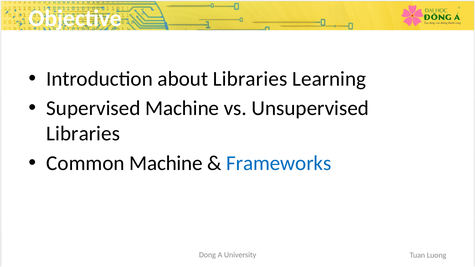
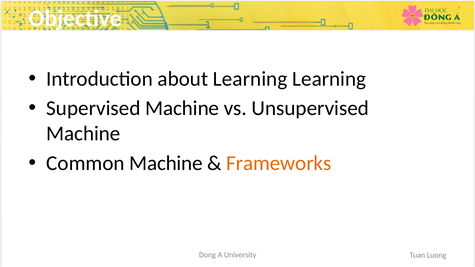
about Libraries: Libraries -> Learning
Libraries at (83, 134): Libraries -> Machine
Frameworks colour: blue -> orange
